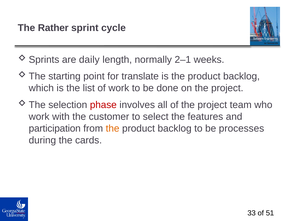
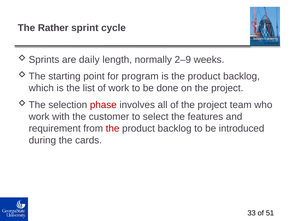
2–1: 2–1 -> 2–9
translate: translate -> program
participation: participation -> requirement
the at (113, 129) colour: orange -> red
processes: processes -> introduced
